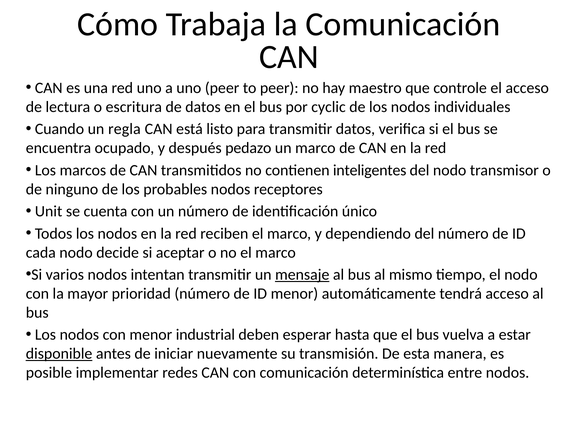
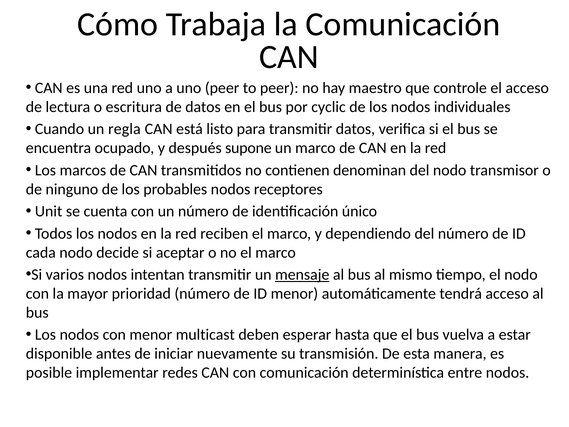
pedazo: pedazo -> supone
inteligentes: inteligentes -> denominan
industrial: industrial -> multicast
disponible underline: present -> none
